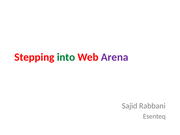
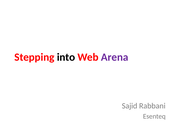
into colour: green -> black
